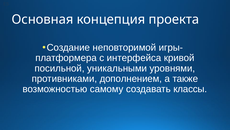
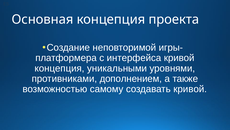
посильной at (60, 68): посильной -> концепция
создавать классы: классы -> кривой
